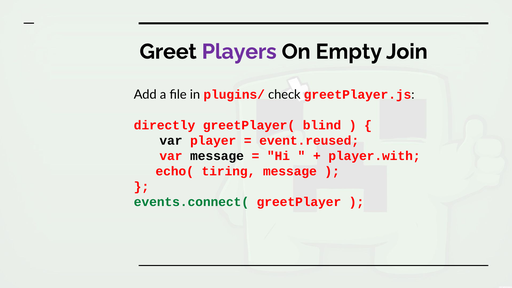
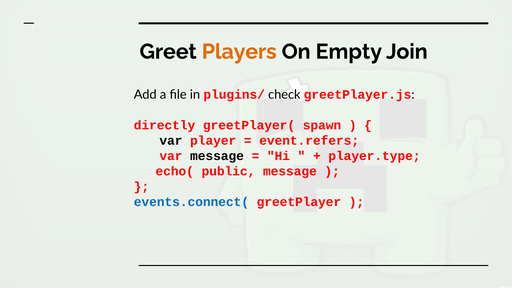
Players colour: purple -> orange
blind: blind -> spawn
event.reused: event.reused -> event.refers
player.with: player.with -> player.type
tiring: tiring -> public
events.connect( colour: green -> blue
